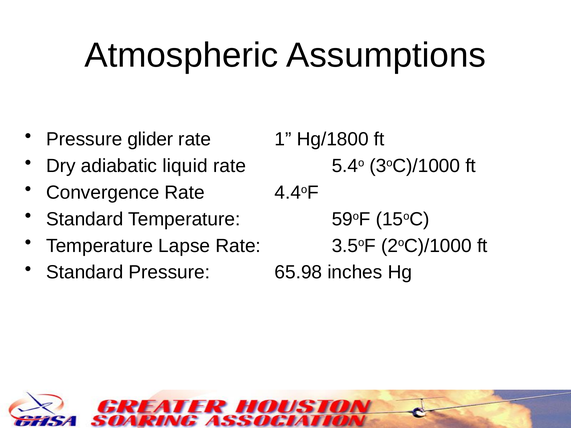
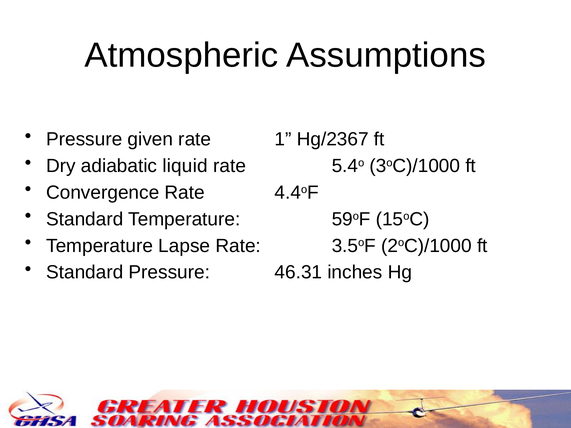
glider: glider -> given
Hg/1800: Hg/1800 -> Hg/2367
65.98: 65.98 -> 46.31
